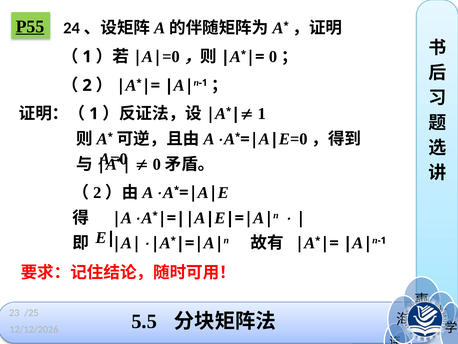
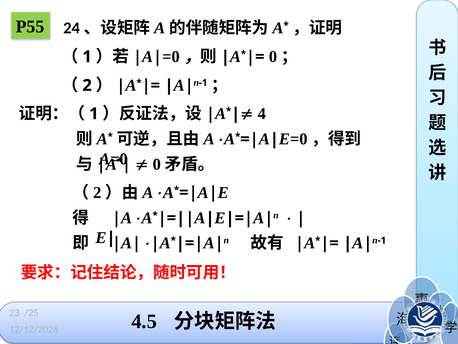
P55 underline: present -> none
1 at (262, 114): 1 -> 4
5.5: 5.5 -> 4.5
